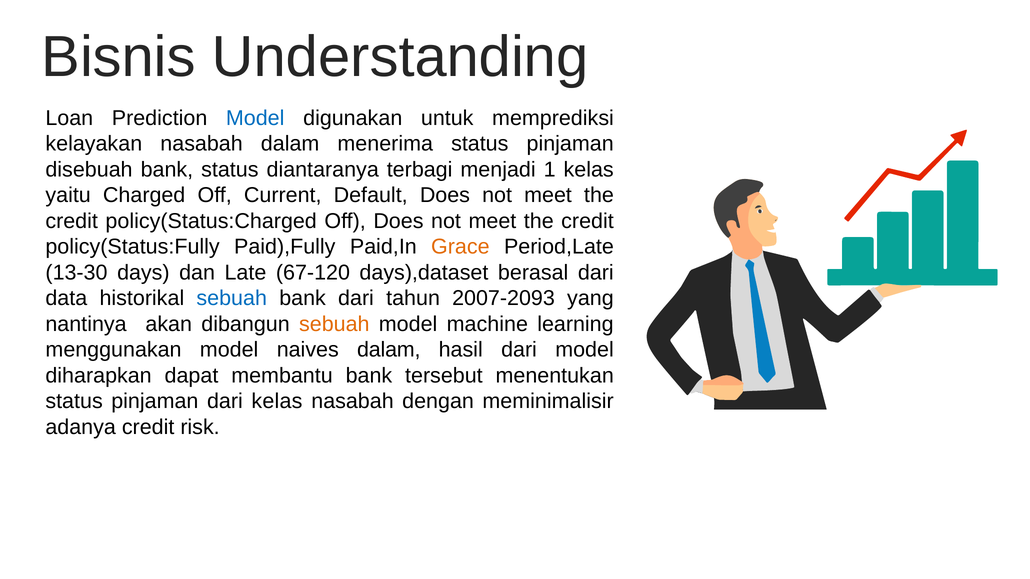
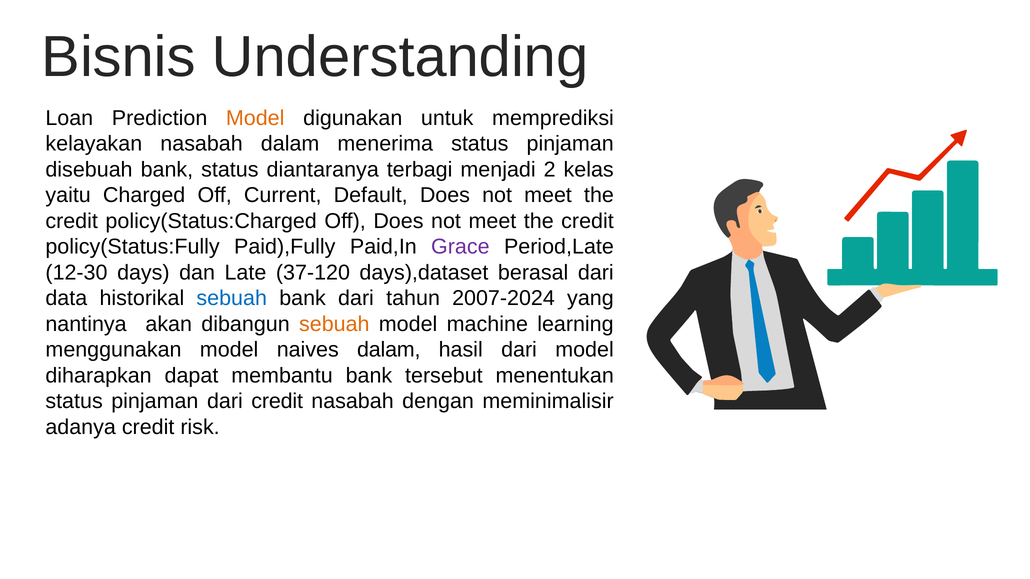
Model at (255, 118) colour: blue -> orange
1: 1 -> 2
Grace colour: orange -> purple
13-30: 13-30 -> 12-30
67-120: 67-120 -> 37-120
2007-2093: 2007-2093 -> 2007-2024
dari kelas: kelas -> credit
